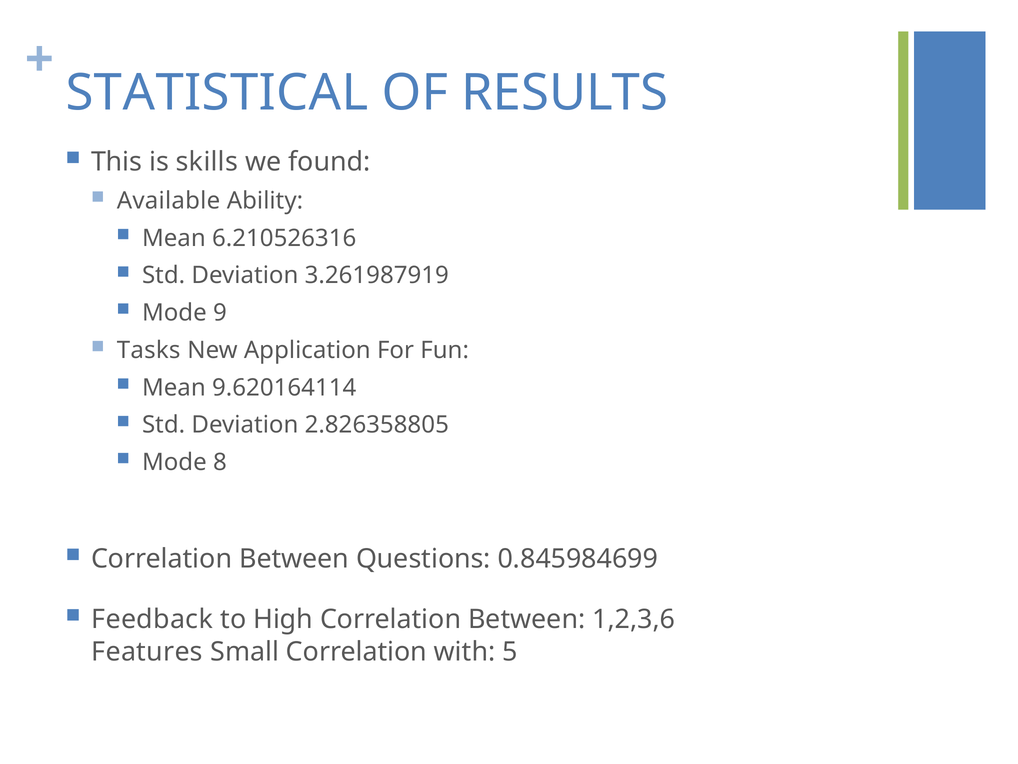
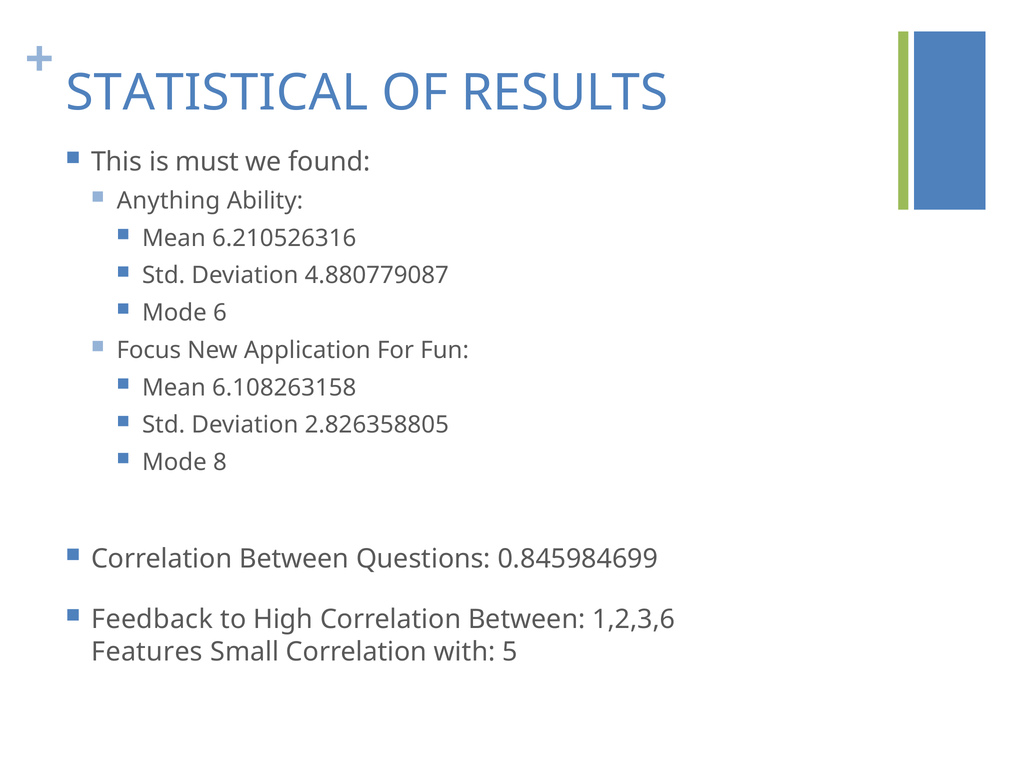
skills: skills -> must
Available: Available -> Anything
3.261987919: 3.261987919 -> 4.880779087
9: 9 -> 6
Tasks: Tasks -> Focus
9.620164114: 9.620164114 -> 6.108263158
